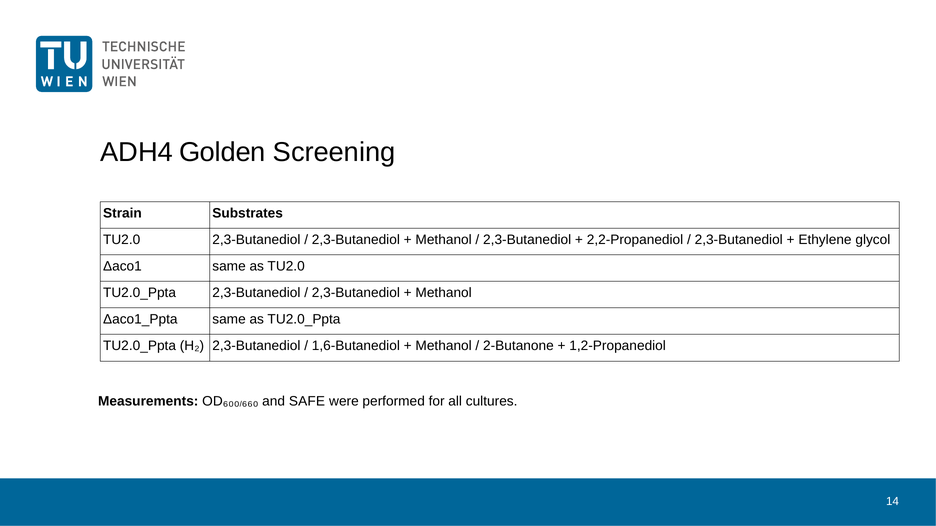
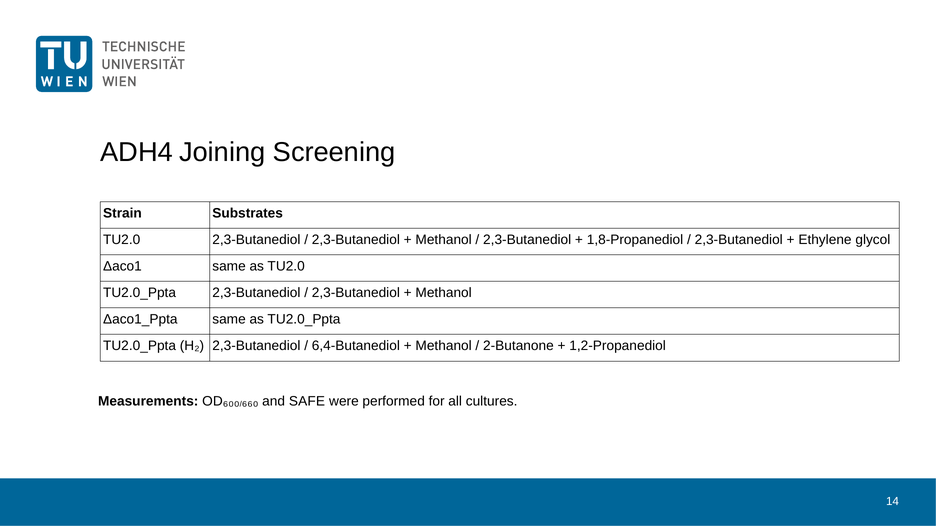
Golden: Golden -> Joining
2,2-Propanediol: 2,2-Propanediol -> 1,8-Propanediol
1,6-Butanediol: 1,6-Butanediol -> 6,4-Butanediol
